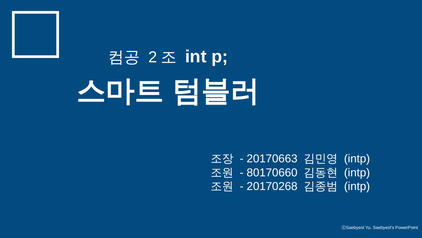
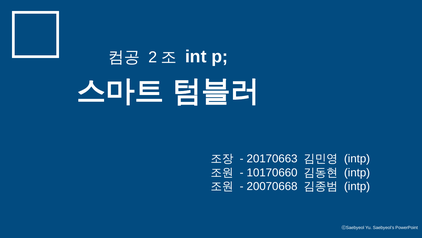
80170660: 80170660 -> 10170660
20170268: 20170268 -> 20070668
